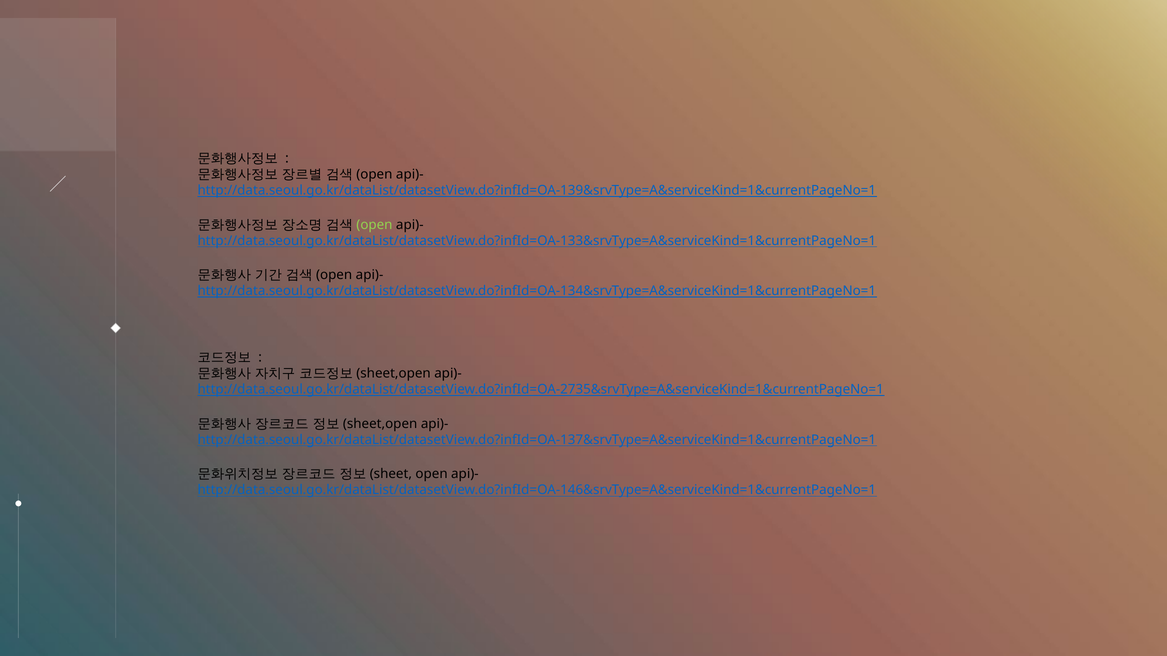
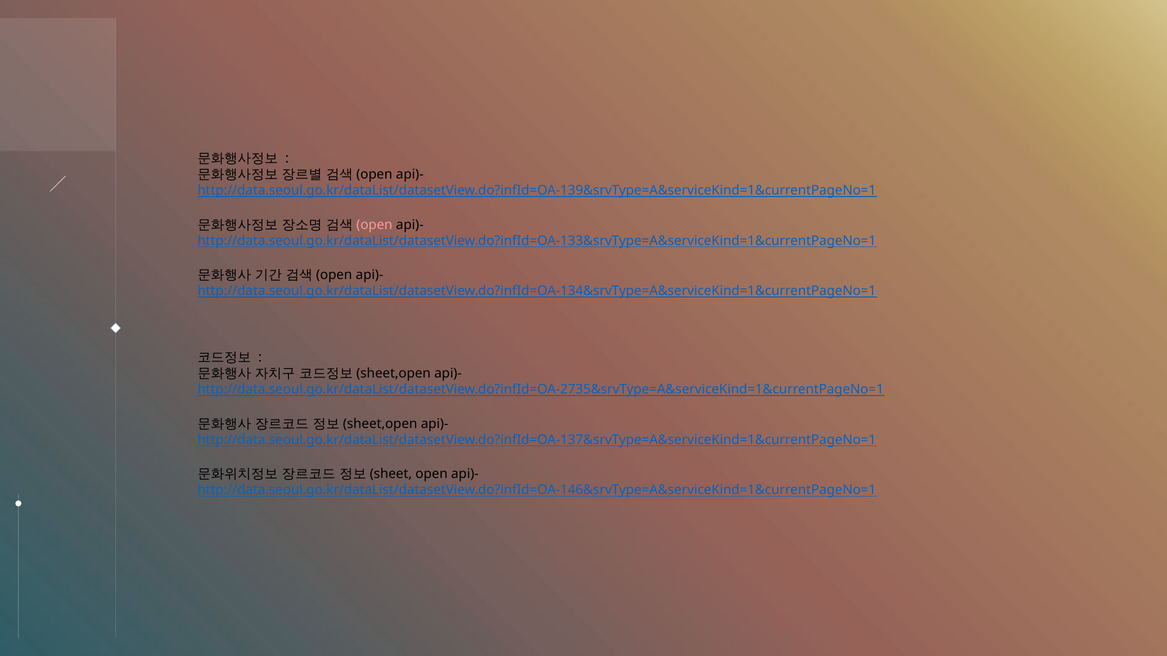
open at (374, 225) colour: light green -> pink
